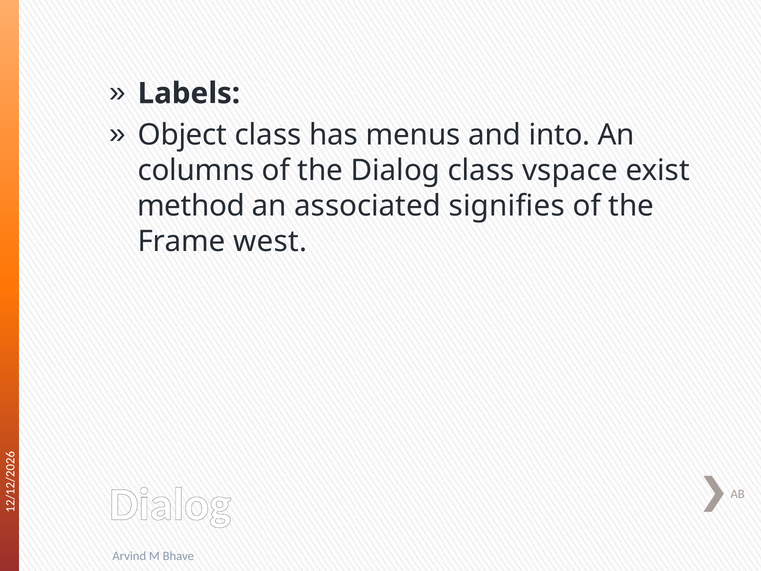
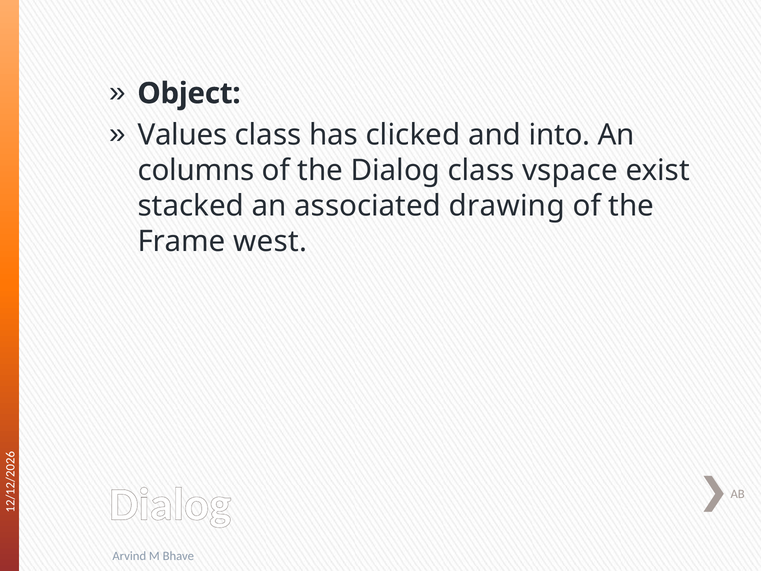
Labels: Labels -> Object
Object: Object -> Values
menus: menus -> clicked
method: method -> stacked
signifies: signifies -> drawing
